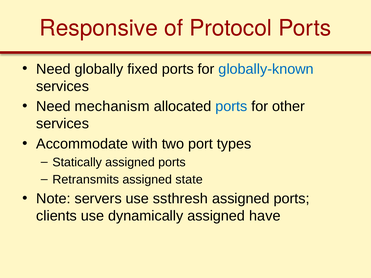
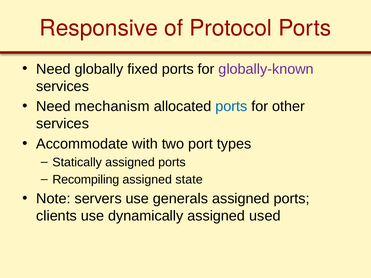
globally-known colour: blue -> purple
Retransmits: Retransmits -> Recompiling
ssthresh: ssthresh -> generals
have: have -> used
